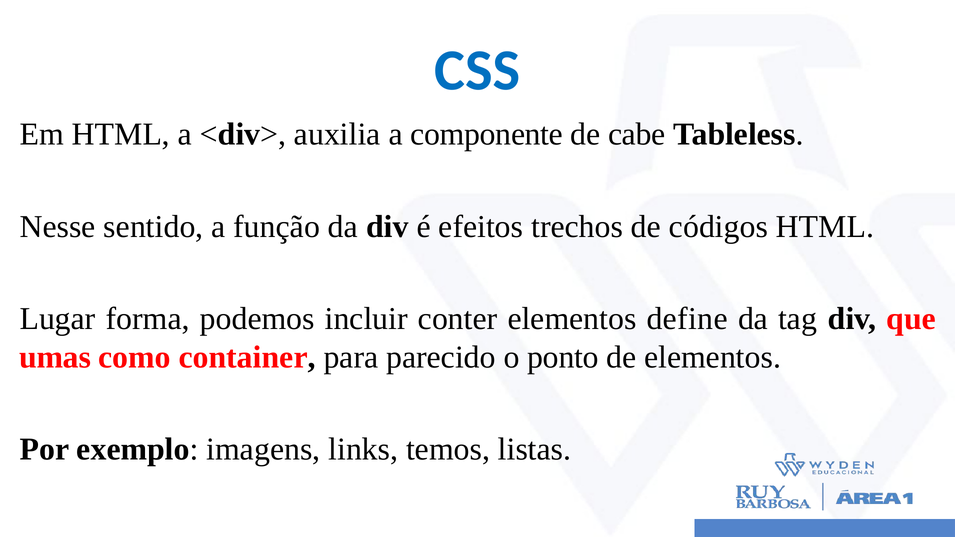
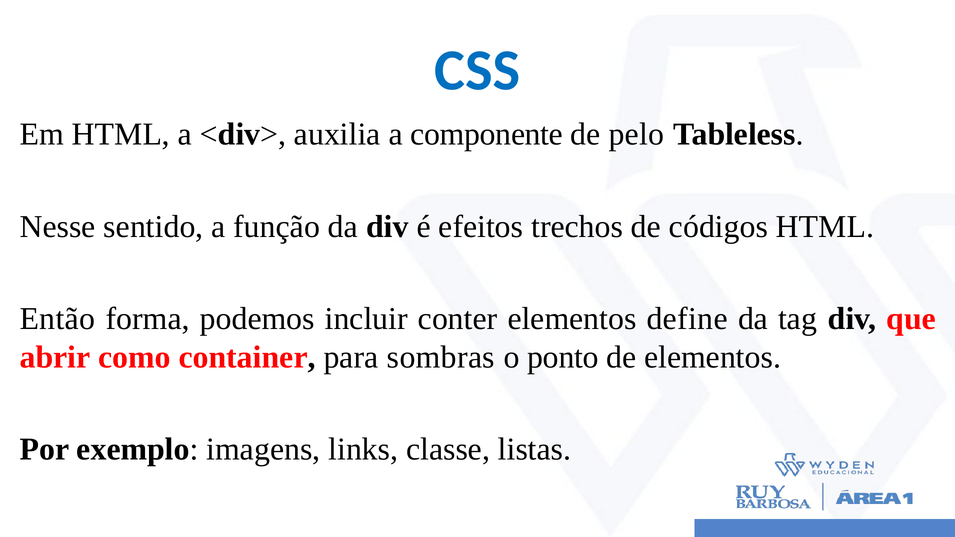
cabe: cabe -> pelo
Lugar: Lugar -> Então
umas: umas -> abrir
parecido: parecido -> sombras
temos: temos -> classe
